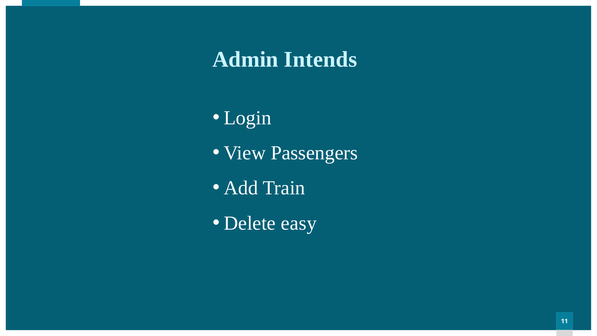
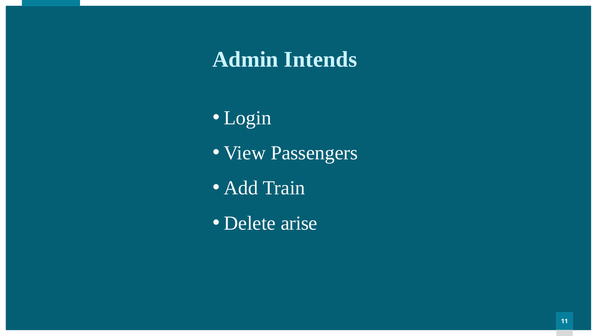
easy: easy -> arise
